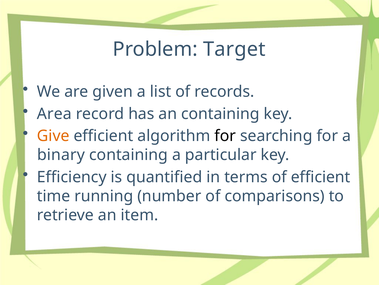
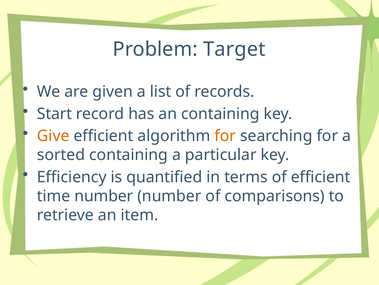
Area: Area -> Start
for at (225, 136) colour: black -> orange
binary: binary -> sorted
time running: running -> number
